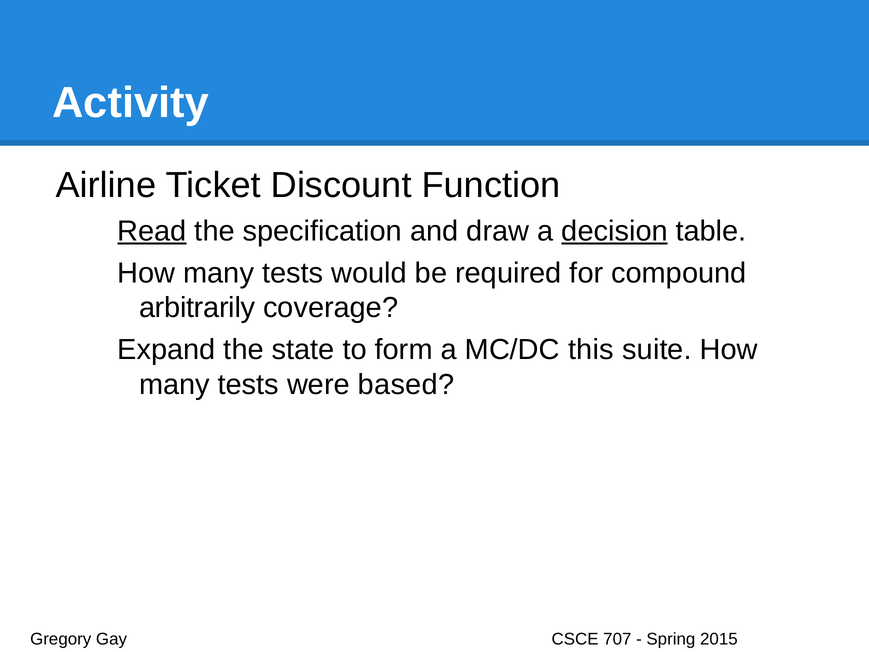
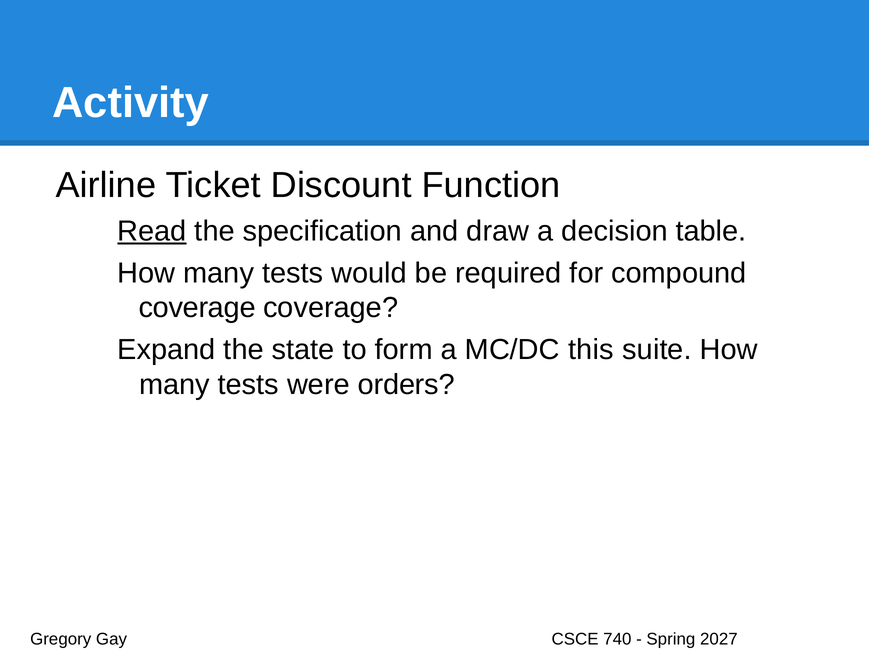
decision underline: present -> none
arbitrarily at (197, 308): arbitrarily -> coverage
based: based -> orders
707: 707 -> 740
2015: 2015 -> 2027
